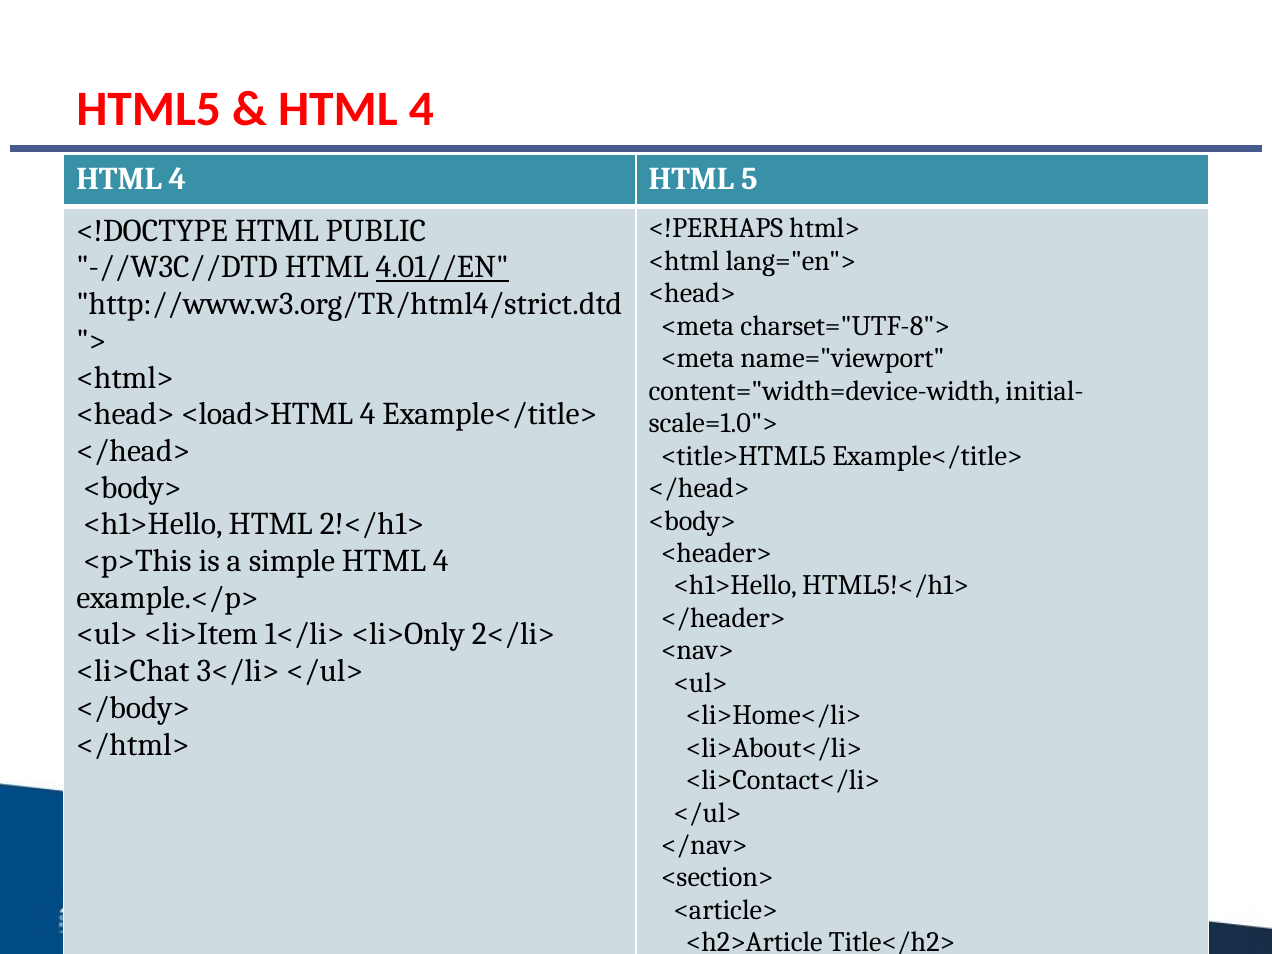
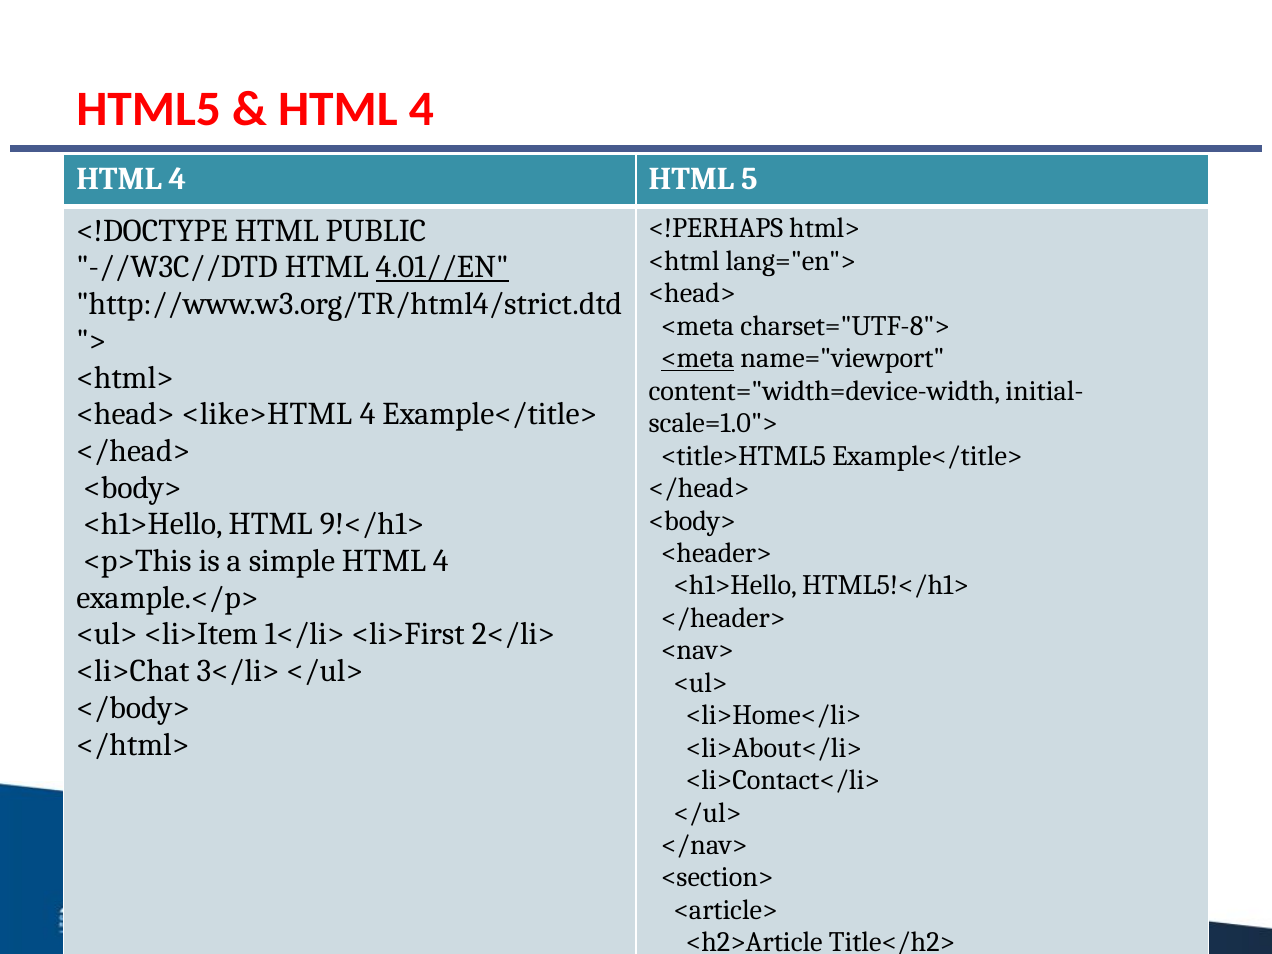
<meta at (698, 358) underline: none -> present
<load>HTML: <load>HTML -> <like>HTML
2!</h1>: 2!</h1> -> 9!</h1>
<li>Only: <li>Only -> <li>First
